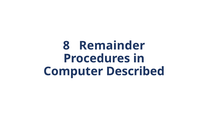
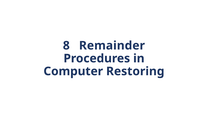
Described: Described -> Restoring
